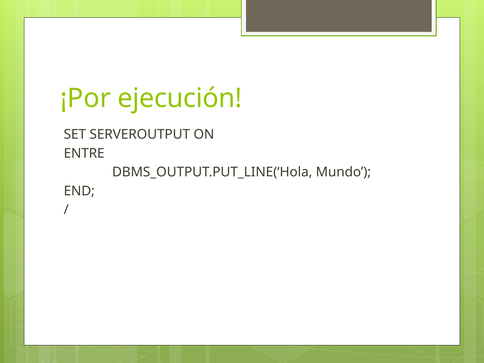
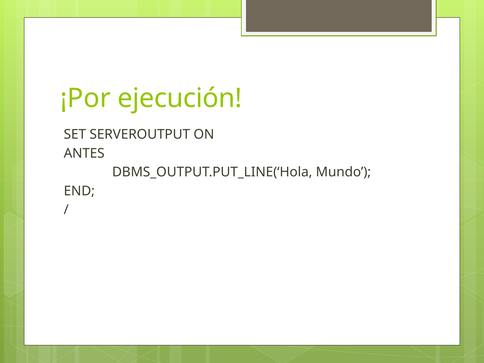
ENTRE: ENTRE -> ANTES
